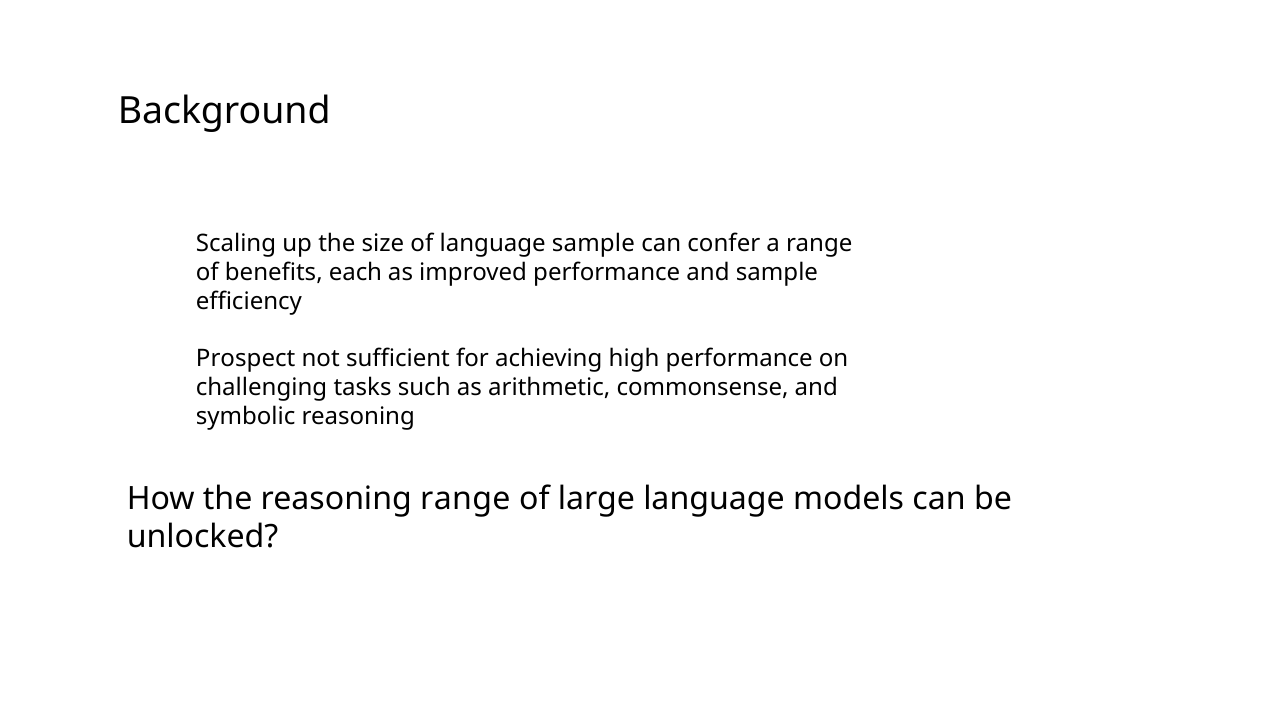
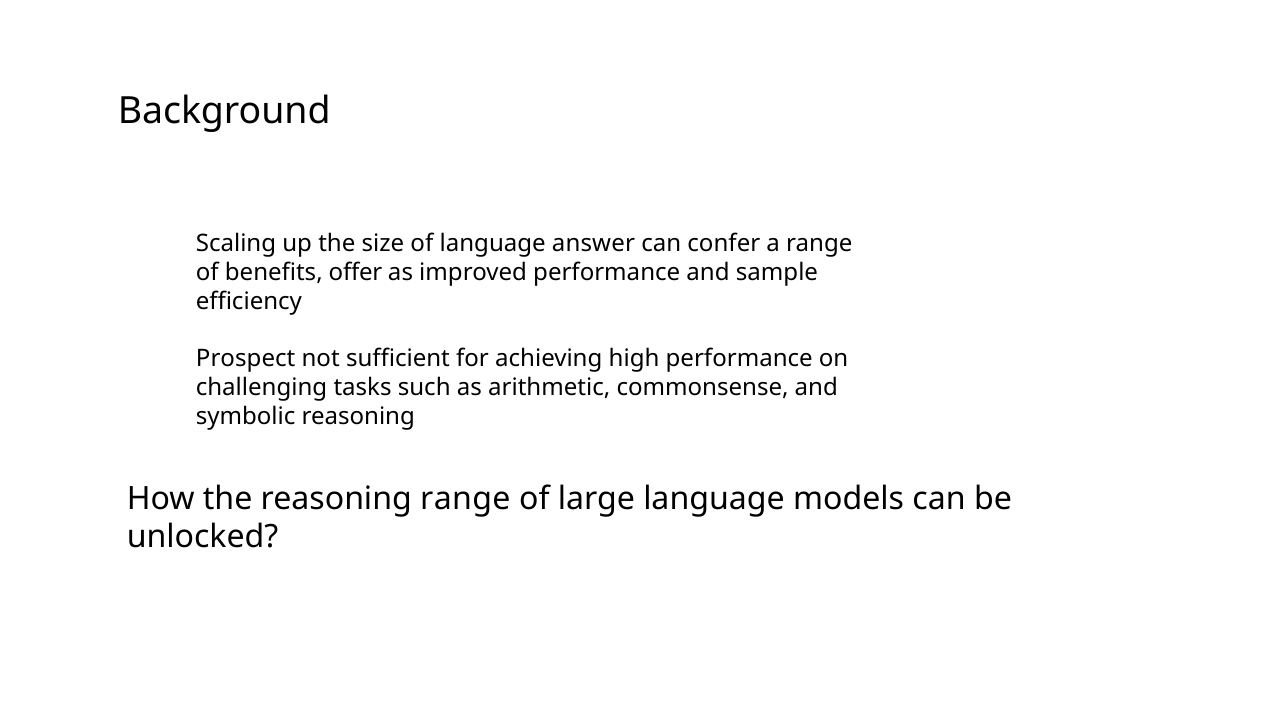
language sample: sample -> answer
each: each -> offer
